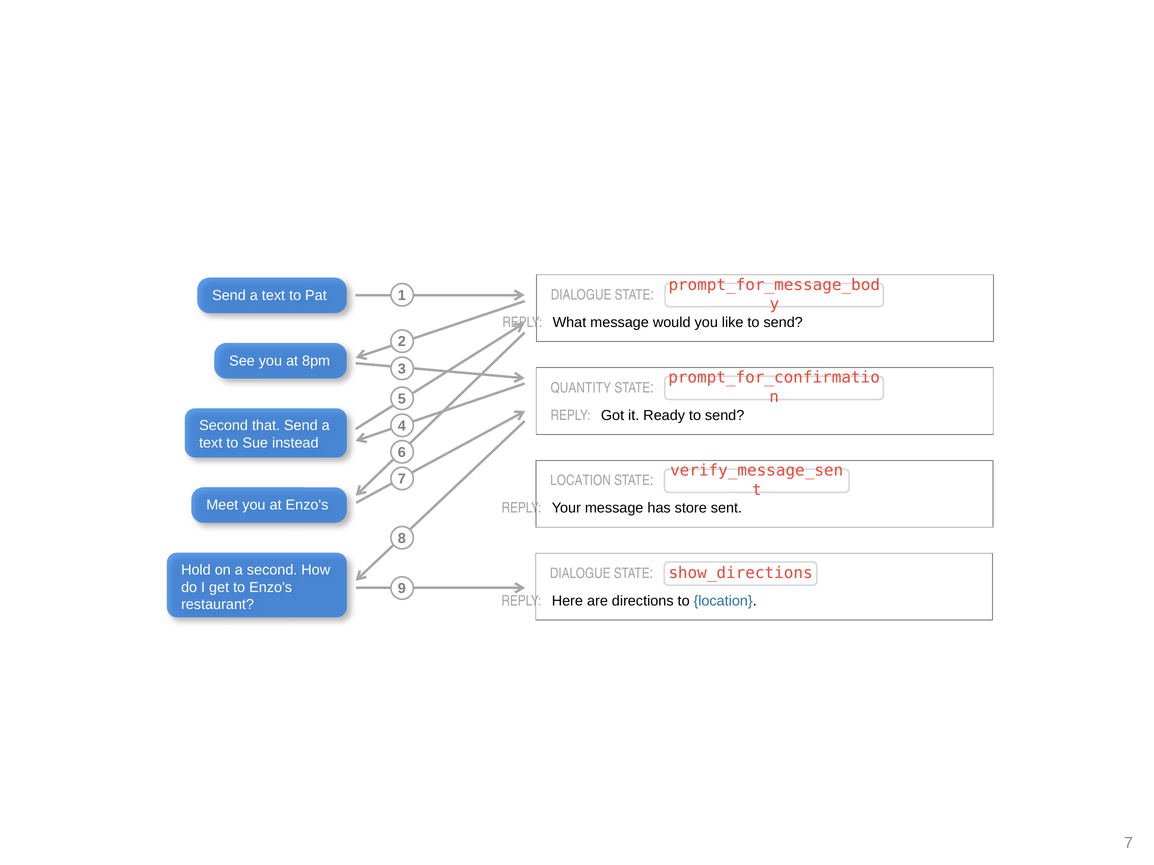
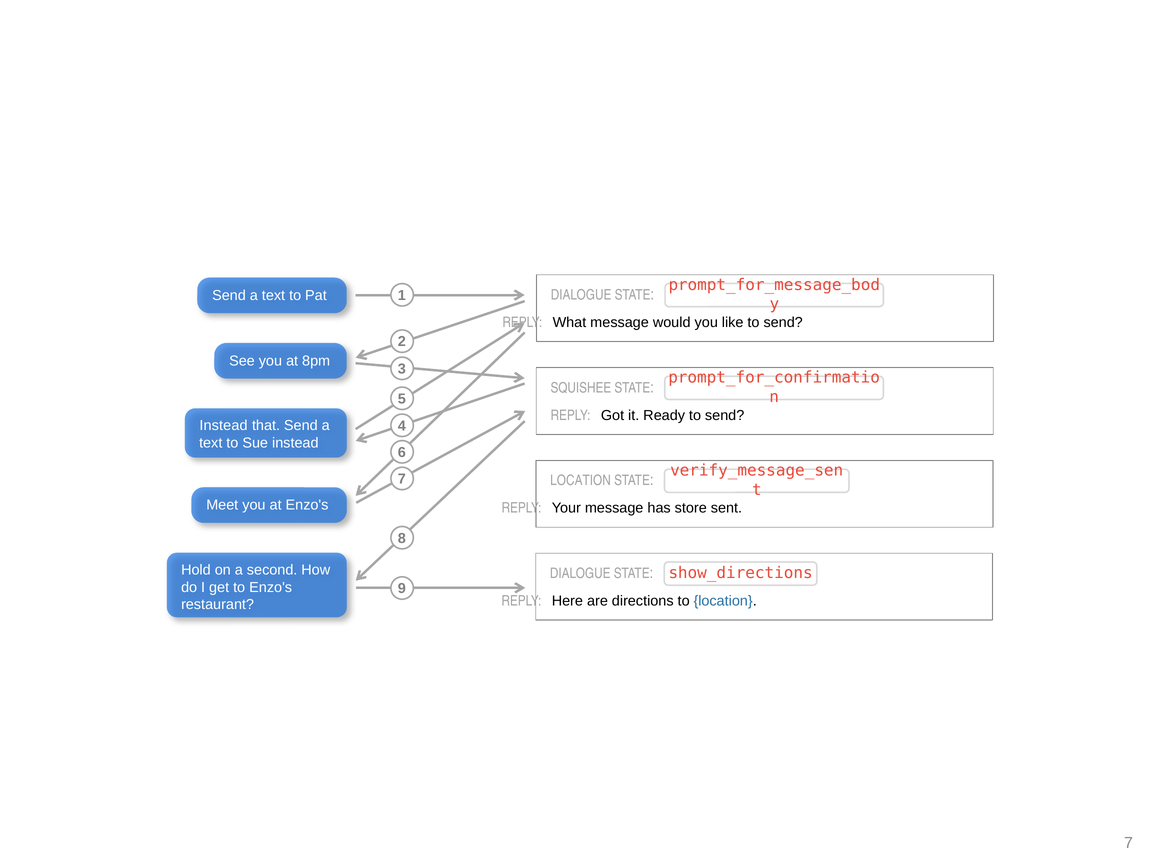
QUANTITY: QUANTITY -> SQUISHEE
Second at (224, 426): Second -> Instead
